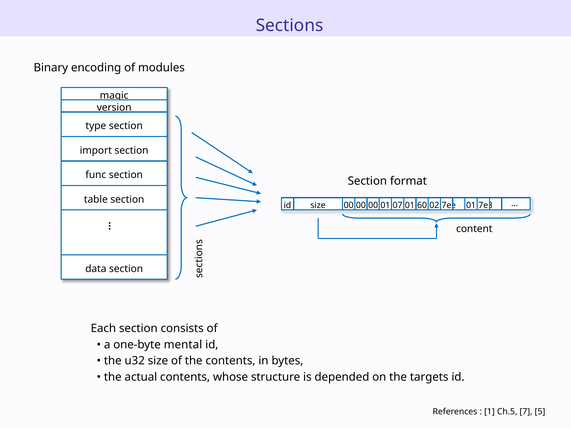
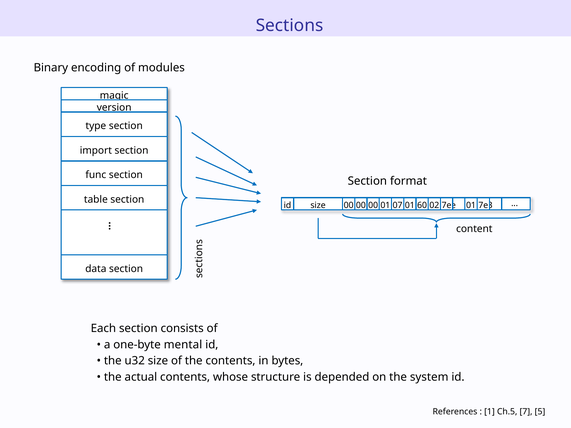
targets: targets -> system
